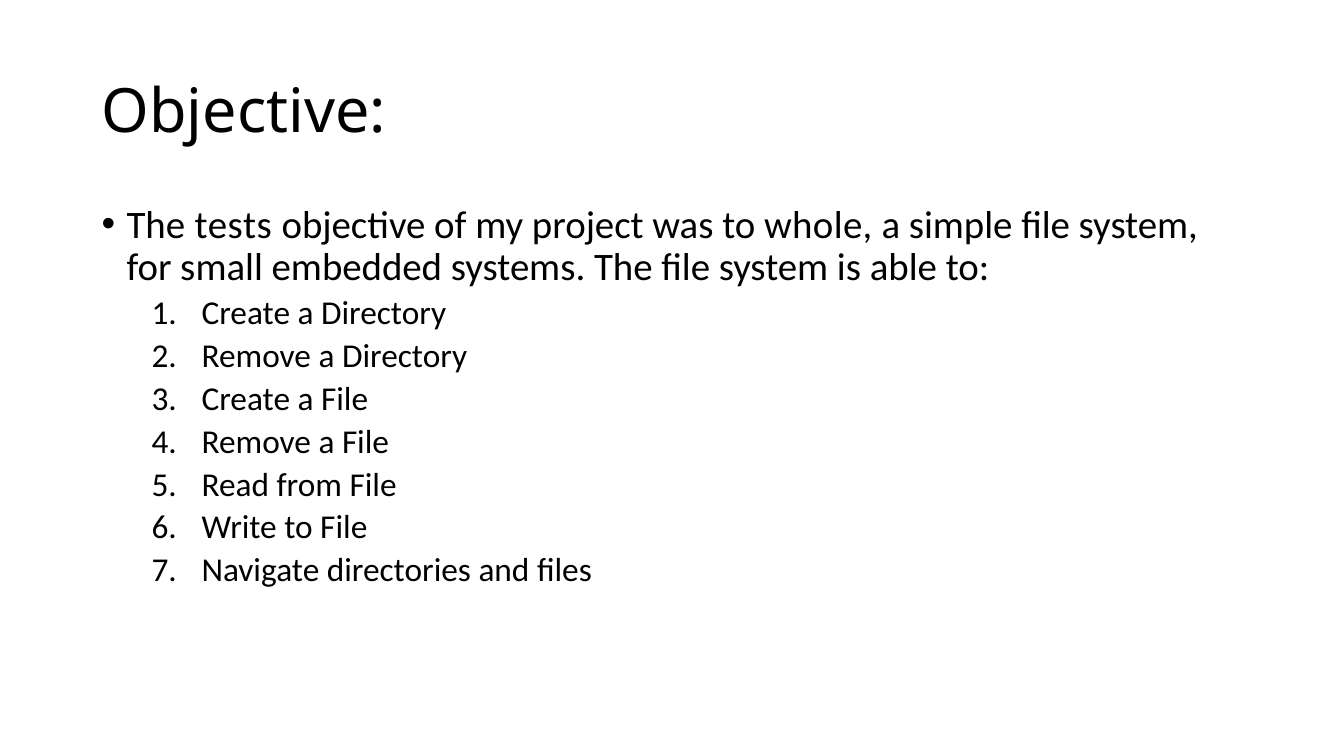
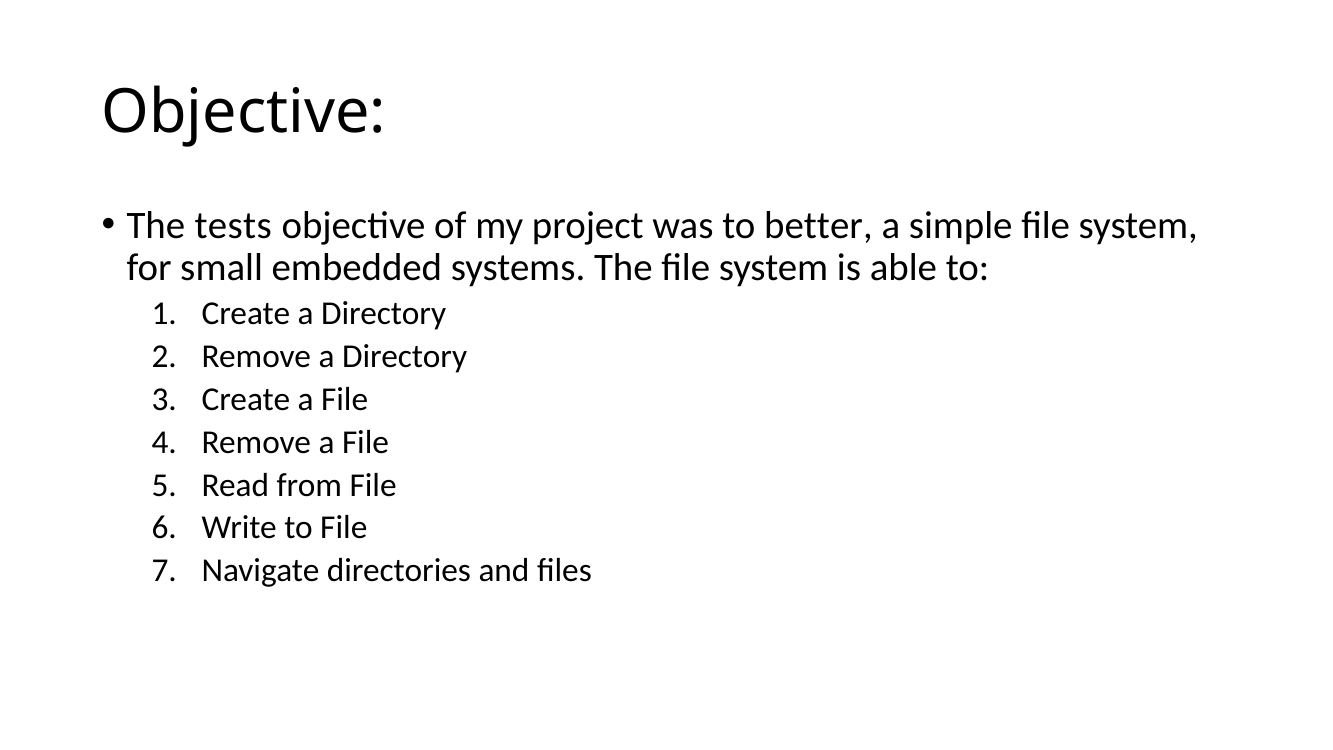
whole: whole -> better
